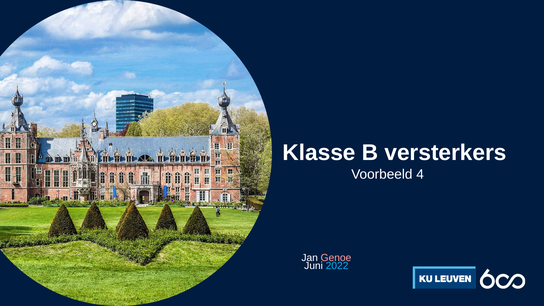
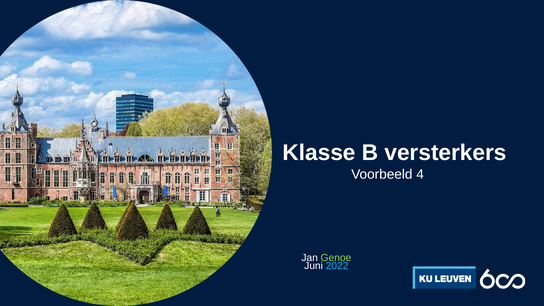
Genoe colour: pink -> light green
